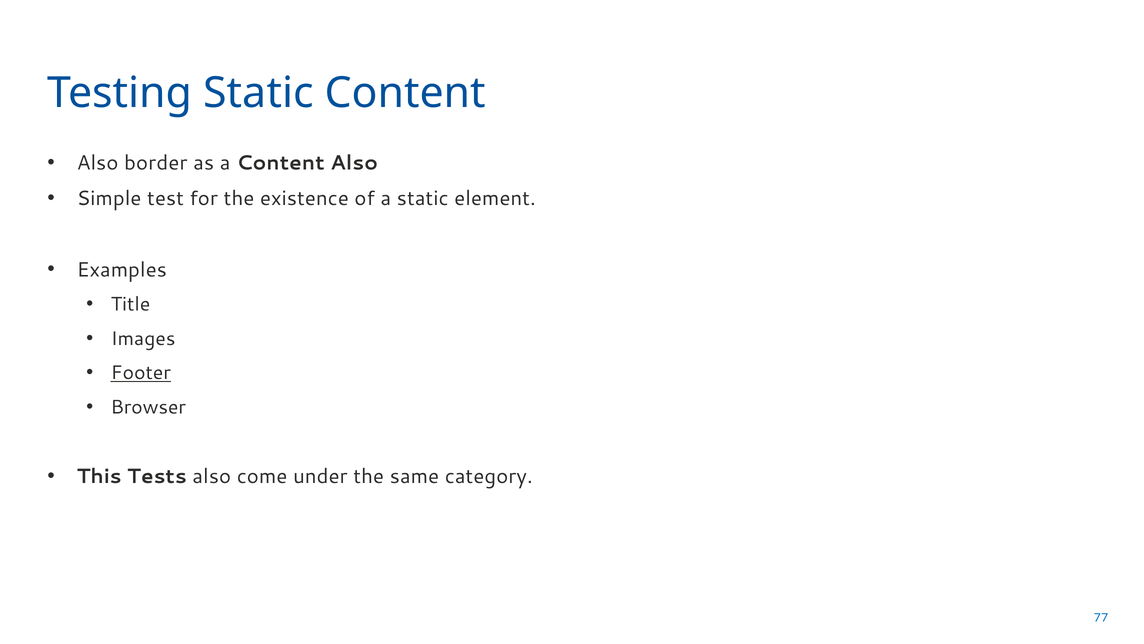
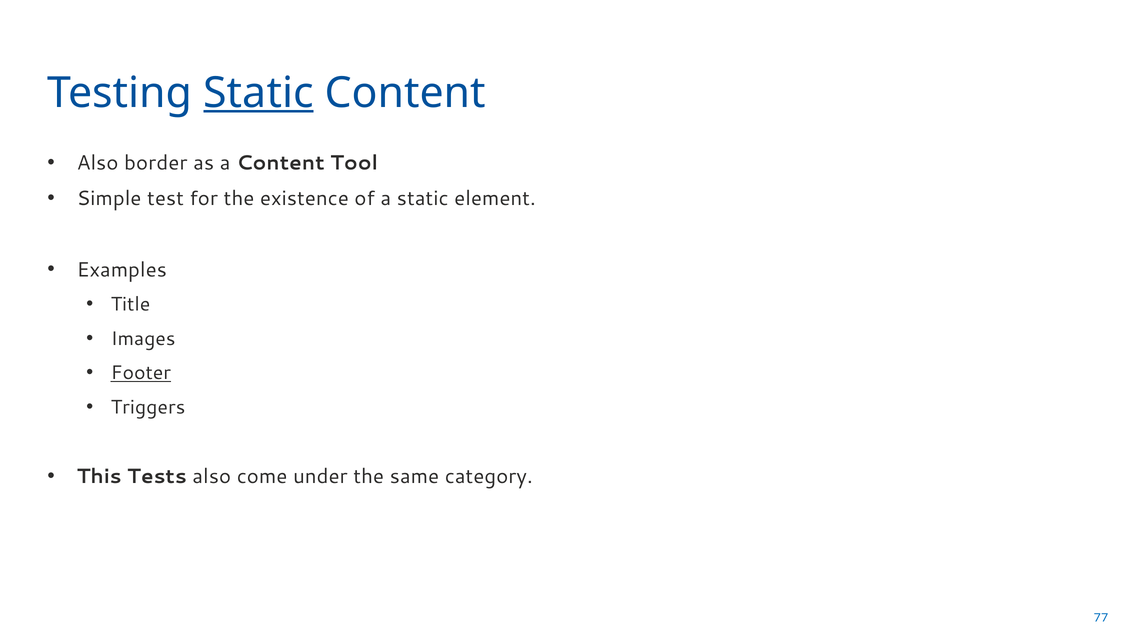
Static at (259, 93) underline: none -> present
Content Also: Also -> Tool
Browser: Browser -> Triggers
